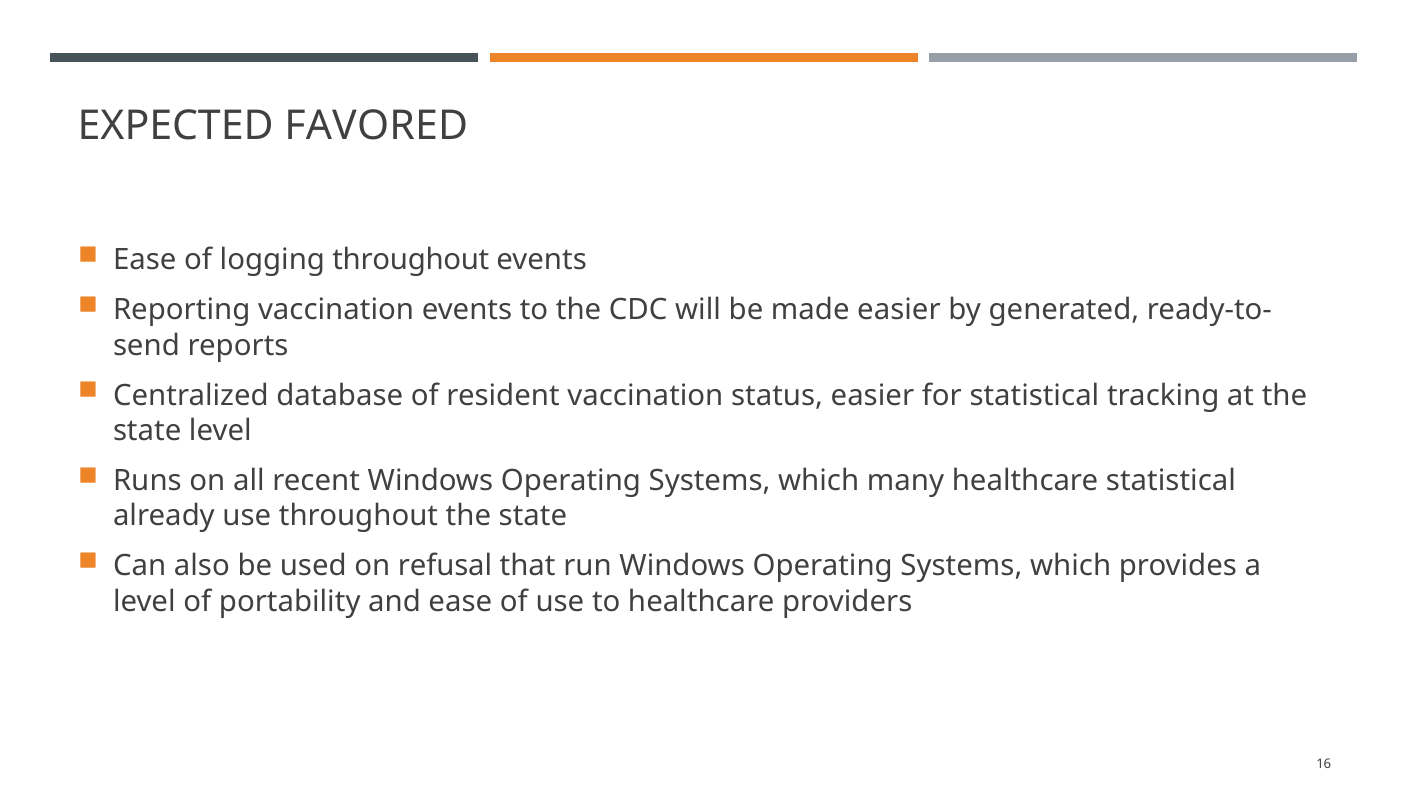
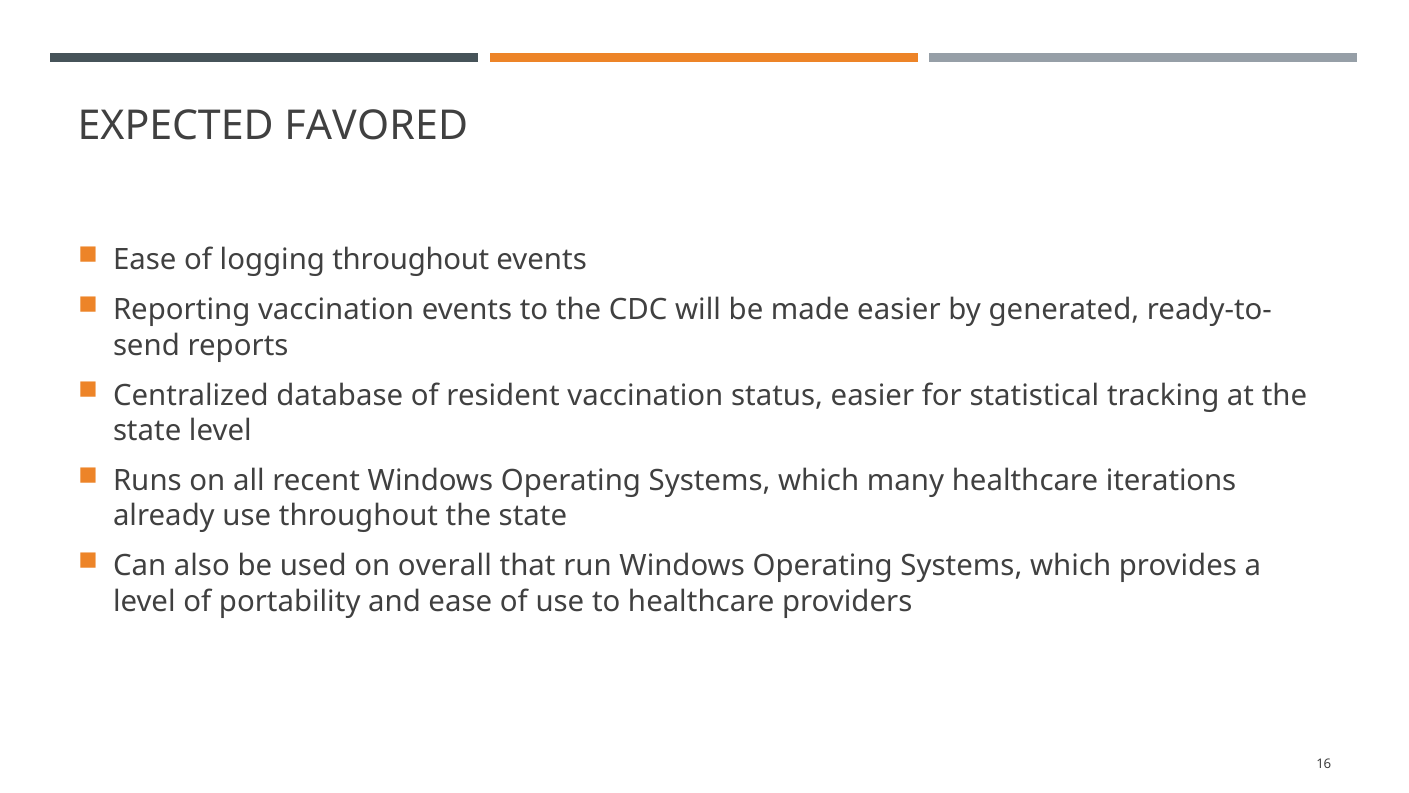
healthcare statistical: statistical -> iterations
refusal: refusal -> overall
